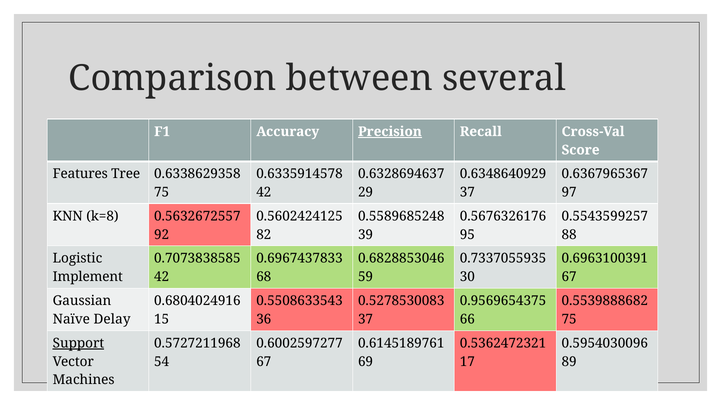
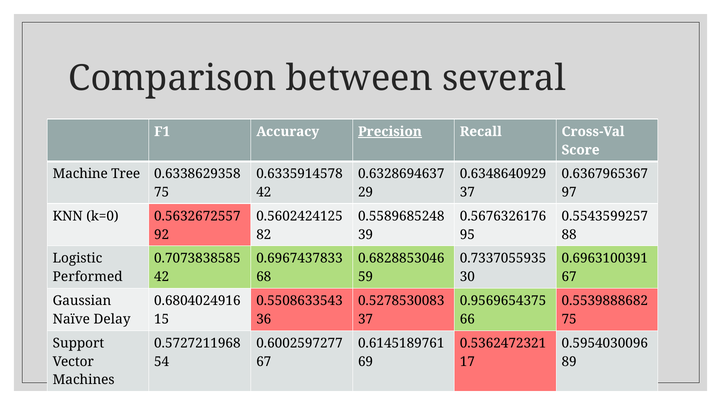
Features: Features -> Machine
k=8: k=8 -> k=0
Implement: Implement -> Performed
Support underline: present -> none
